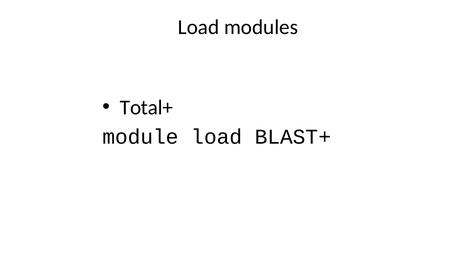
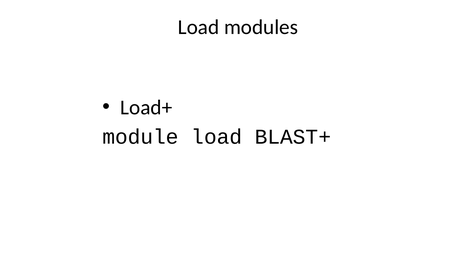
Total+: Total+ -> Load+
